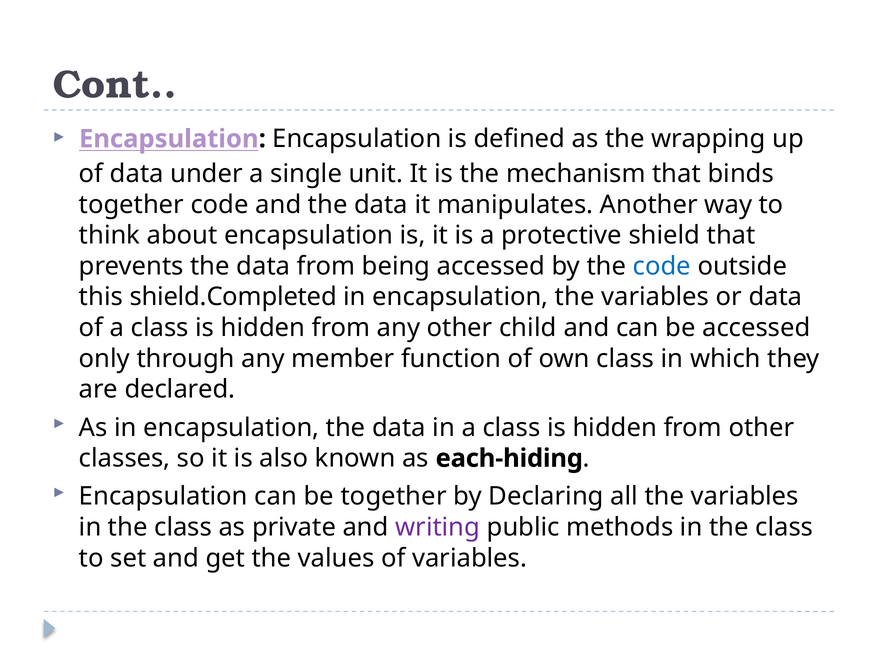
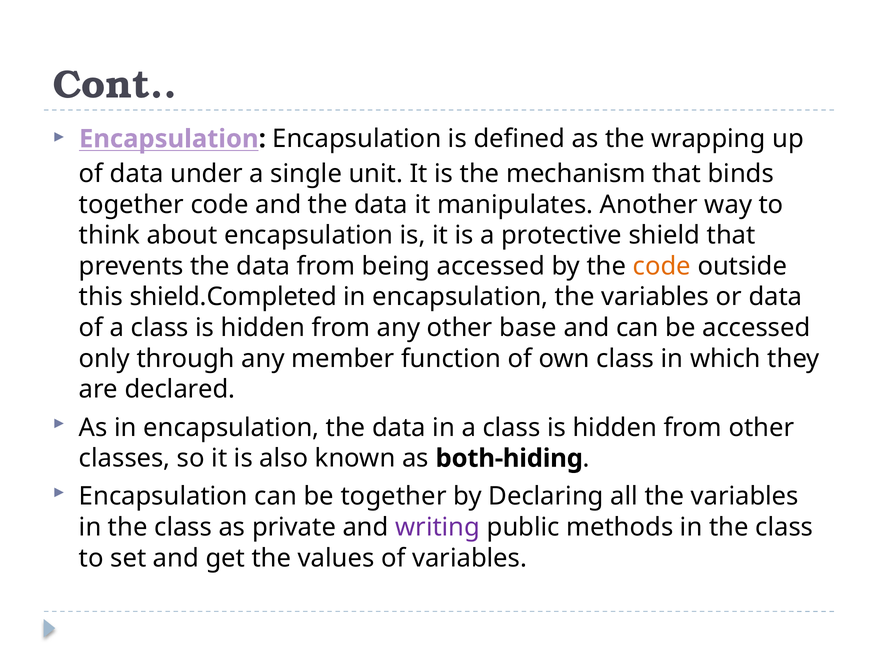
code at (662, 266) colour: blue -> orange
child: child -> base
each-hiding: each-hiding -> both-hiding
